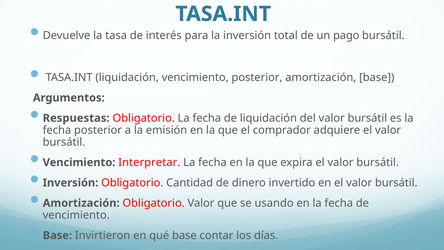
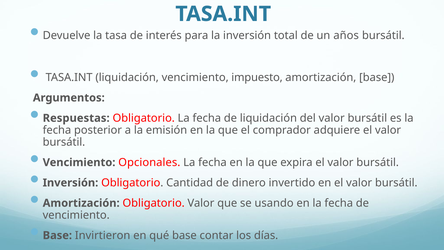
pago: pago -> años
vencimiento posterior: posterior -> impuesto
Interpretar: Interpretar -> Opcionales
